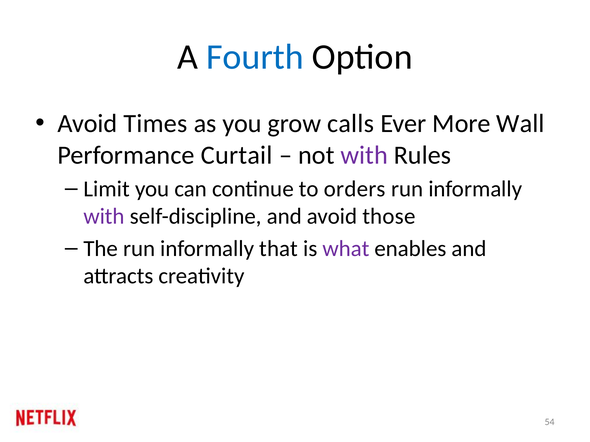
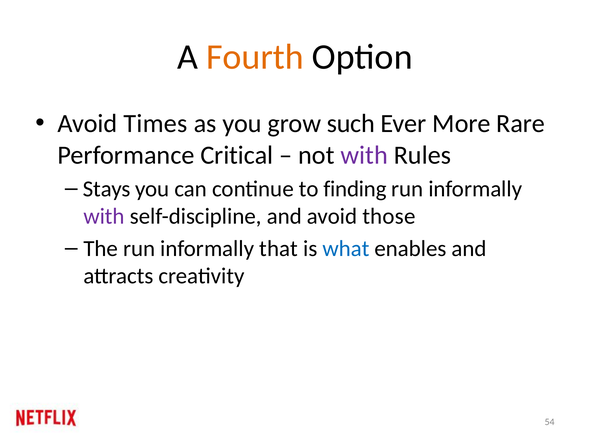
Fourth colour: blue -> orange
calls: calls -> such
Wall: Wall -> Rare
Curtail: Curtail -> Critical
Limit: Limit -> Stays
orders: orders -> finding
what colour: purple -> blue
